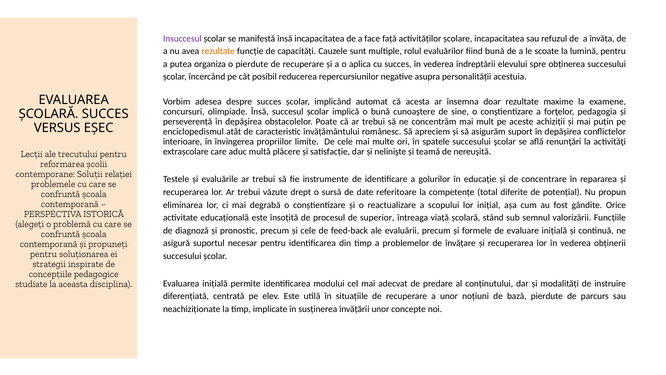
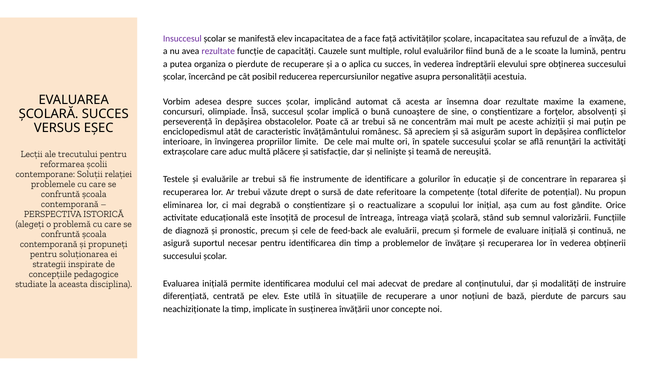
manifestă însă: însă -> elev
rezultate at (218, 51) colour: orange -> purple
pedagogia: pedagogia -> absolvenți
de superior: superior -> întreaga
